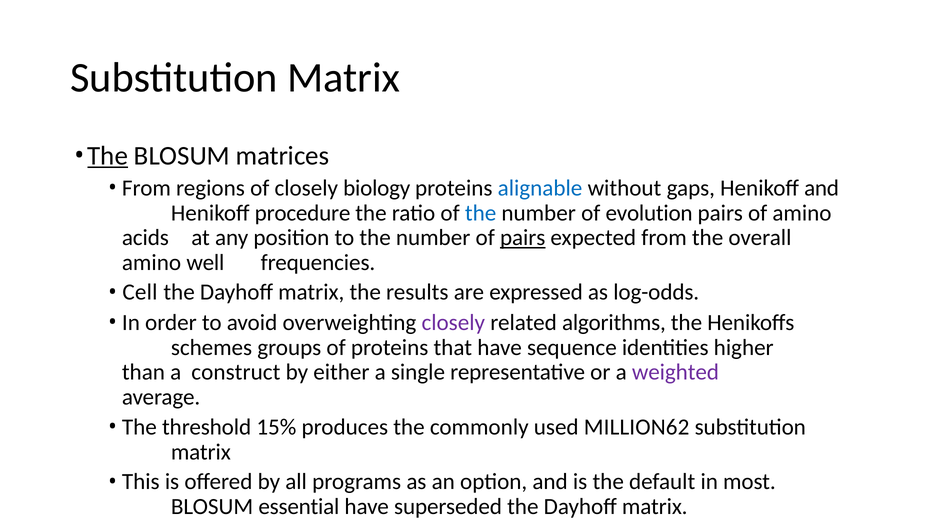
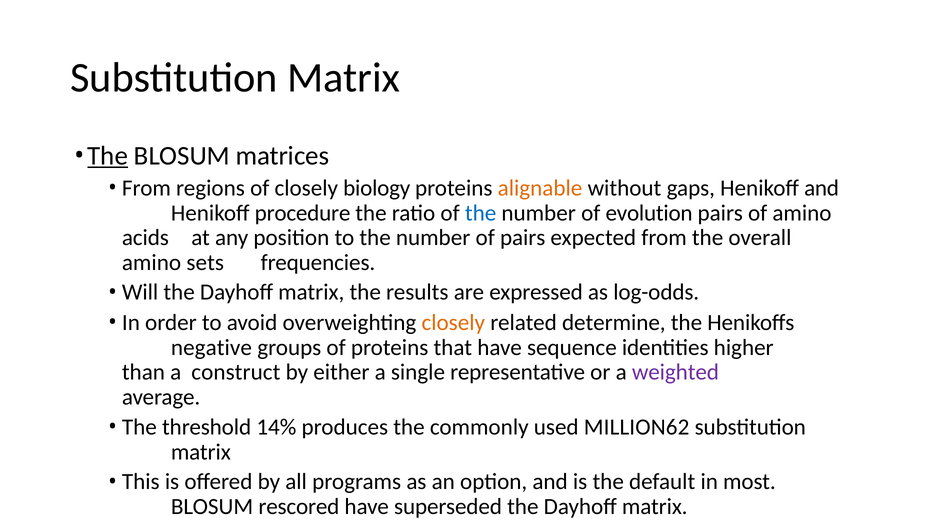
alignable colour: blue -> orange
pairs at (523, 238) underline: present -> none
well: well -> sets
Cell: Cell -> Will
closely at (453, 323) colour: purple -> orange
algorithms: algorithms -> determine
schemes: schemes -> negative
15%: 15% -> 14%
essential: essential -> rescored
